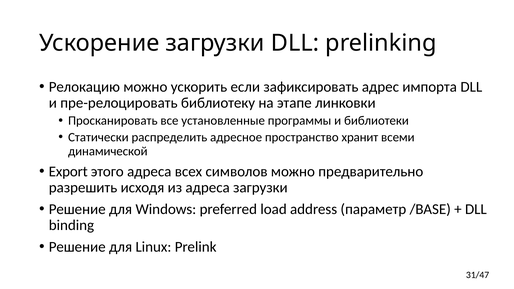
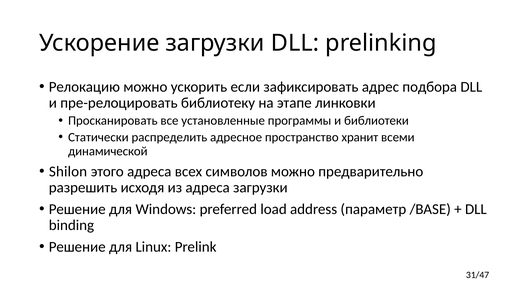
импорта: импорта -> подбора
Export: Export -> Shilon
